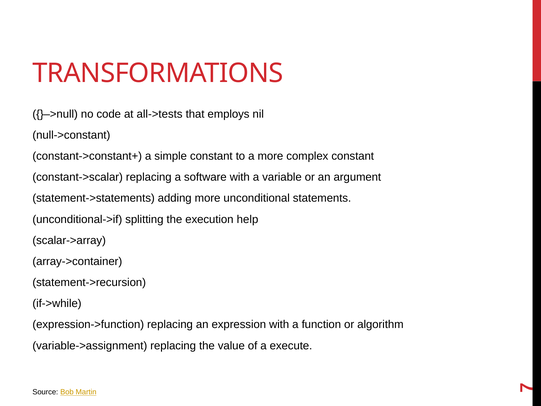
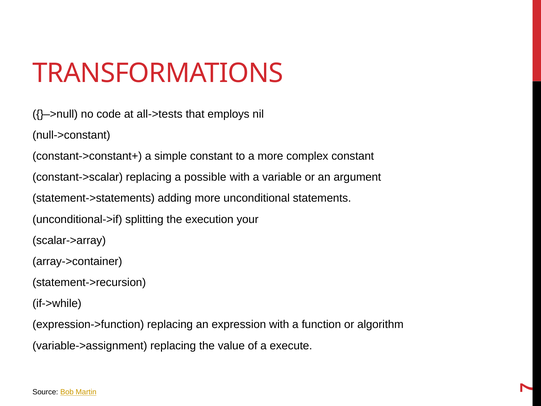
software: software -> possible
help: help -> your
